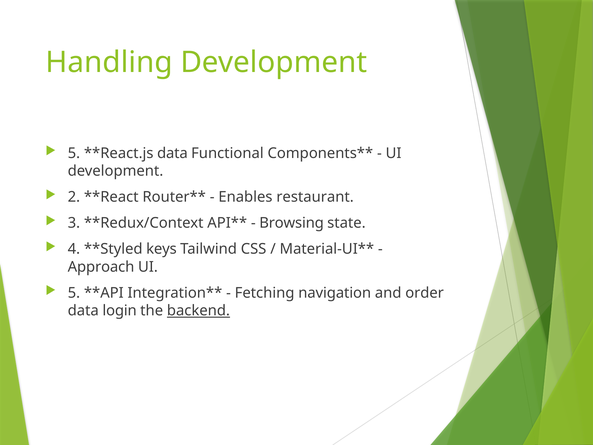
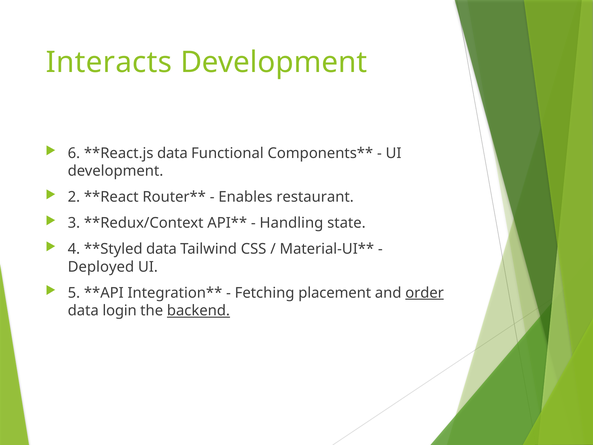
Handling: Handling -> Interacts
5 at (74, 153): 5 -> 6
Browsing: Browsing -> Handling
keys at (161, 249): keys -> data
Approach: Approach -> Deployed
navigation: navigation -> placement
order underline: none -> present
